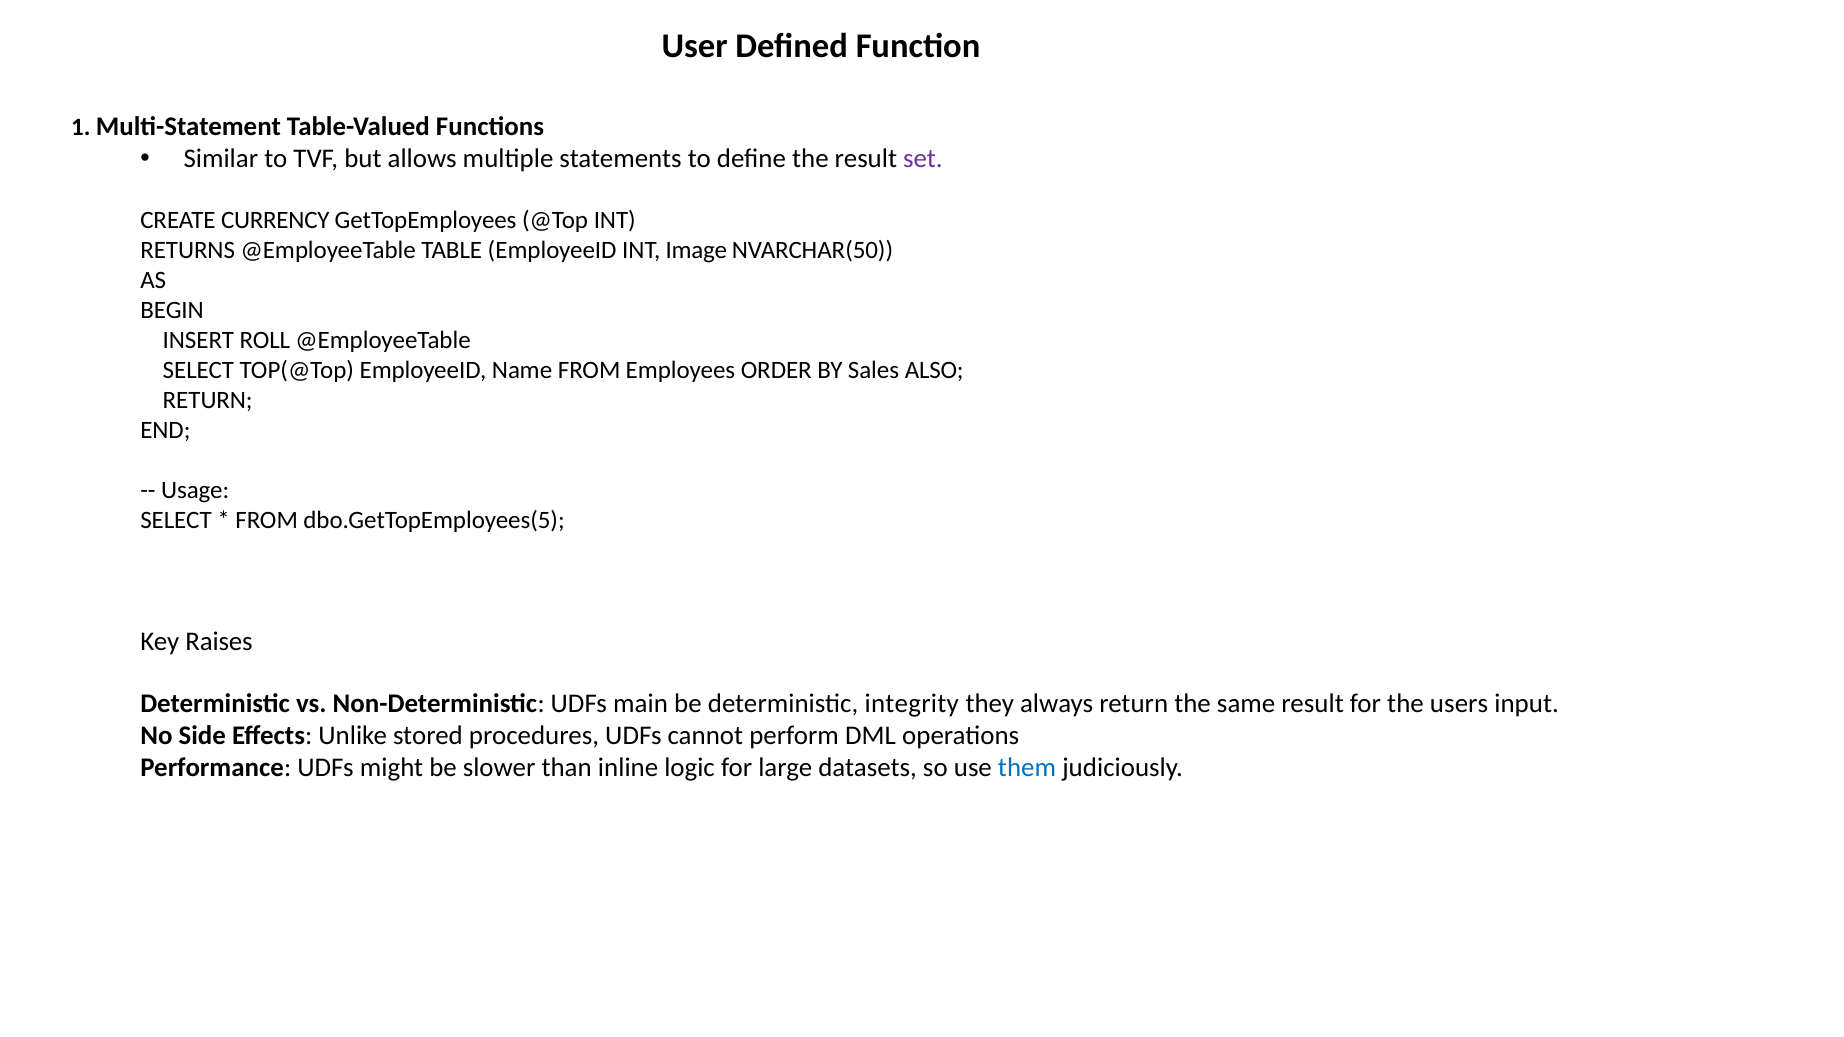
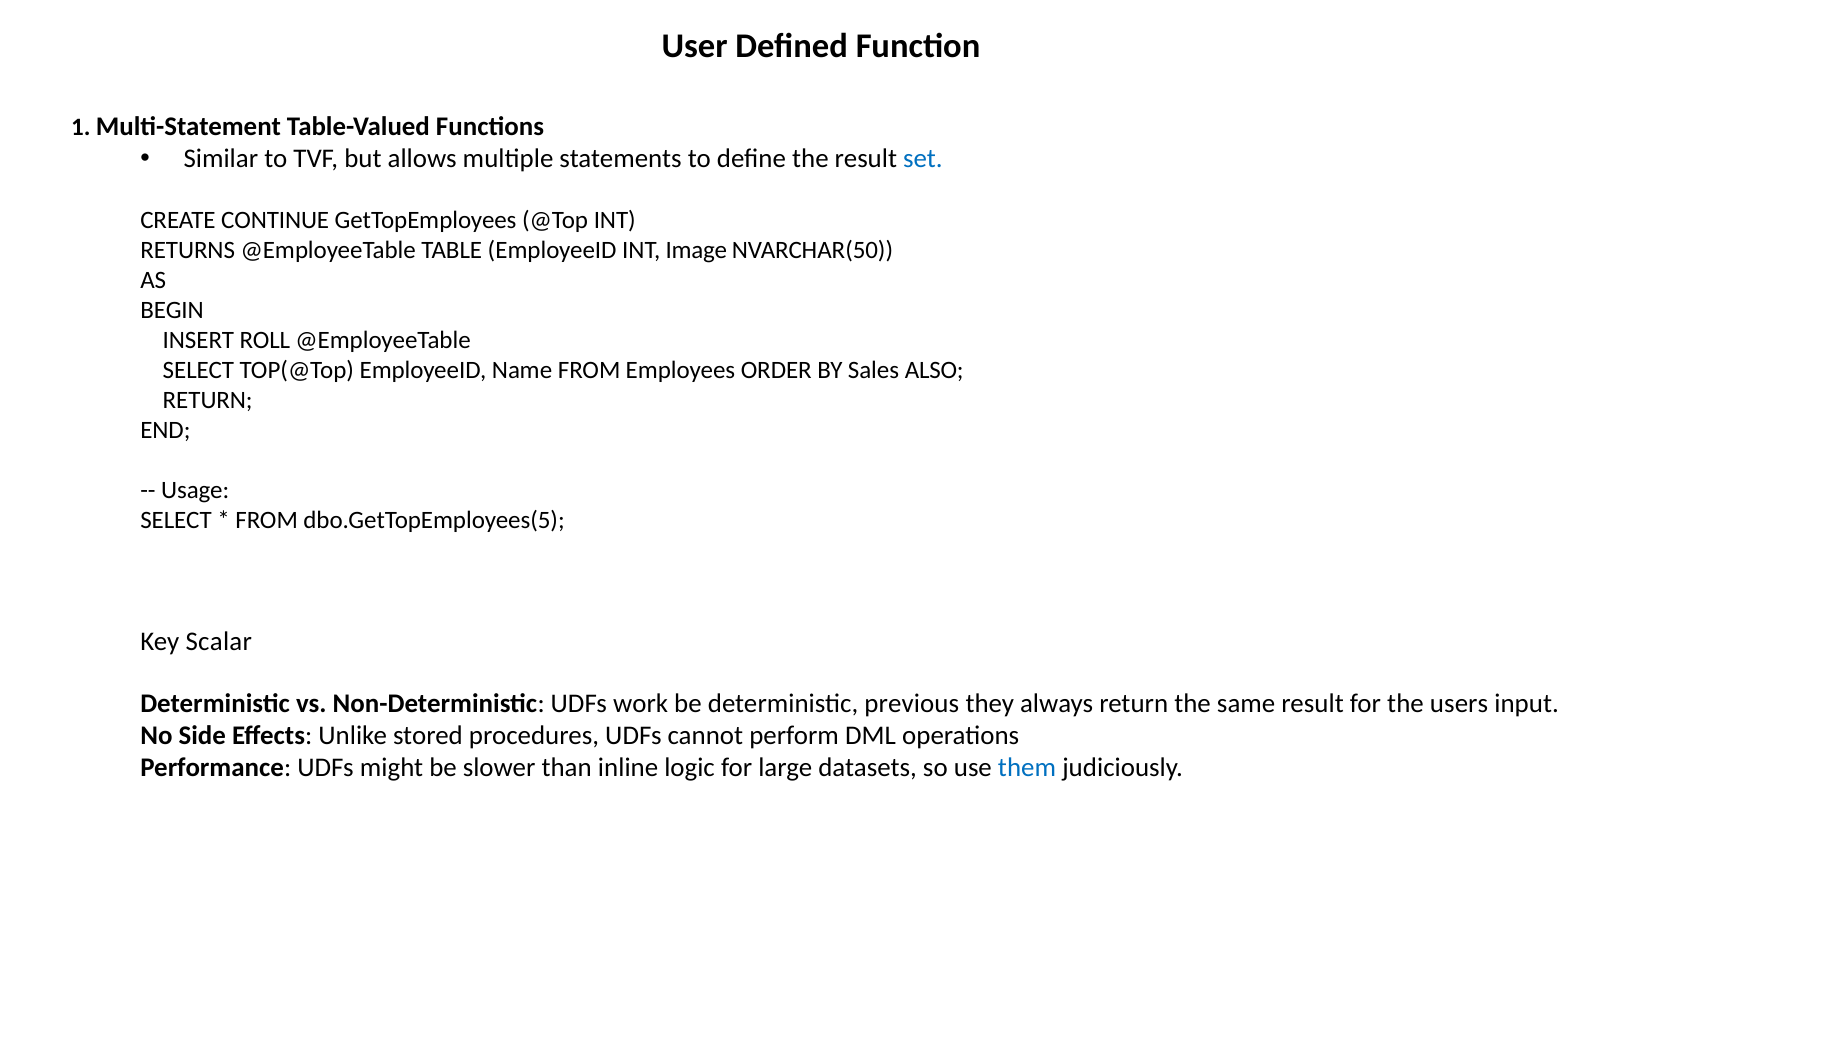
set colour: purple -> blue
CURRENCY: CURRENCY -> CONTINUE
Raises: Raises -> Scalar
main: main -> work
integrity: integrity -> previous
